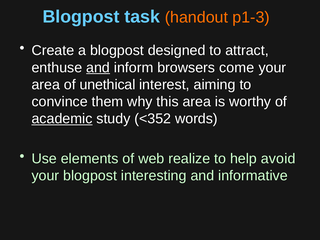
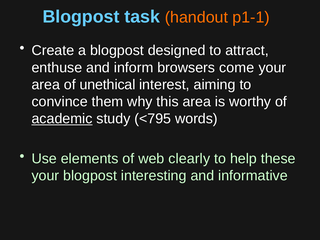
p1-3: p1-3 -> p1-1
and at (98, 68) underline: present -> none
<352: <352 -> <795
realize: realize -> clearly
avoid: avoid -> these
